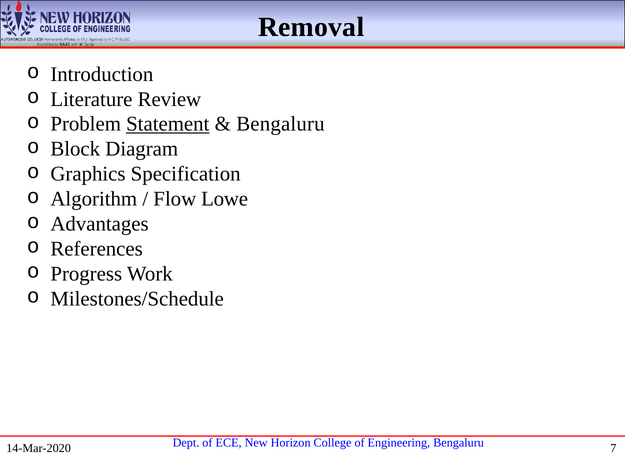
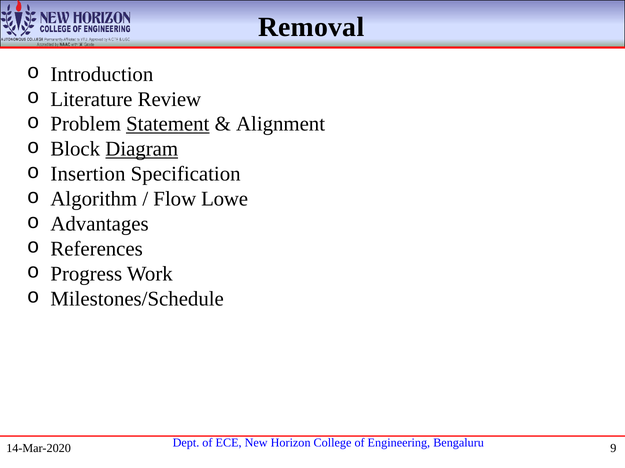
Bengaluru at (280, 124): Bengaluru -> Alignment
Diagram underline: none -> present
Graphics: Graphics -> Insertion
7: 7 -> 9
